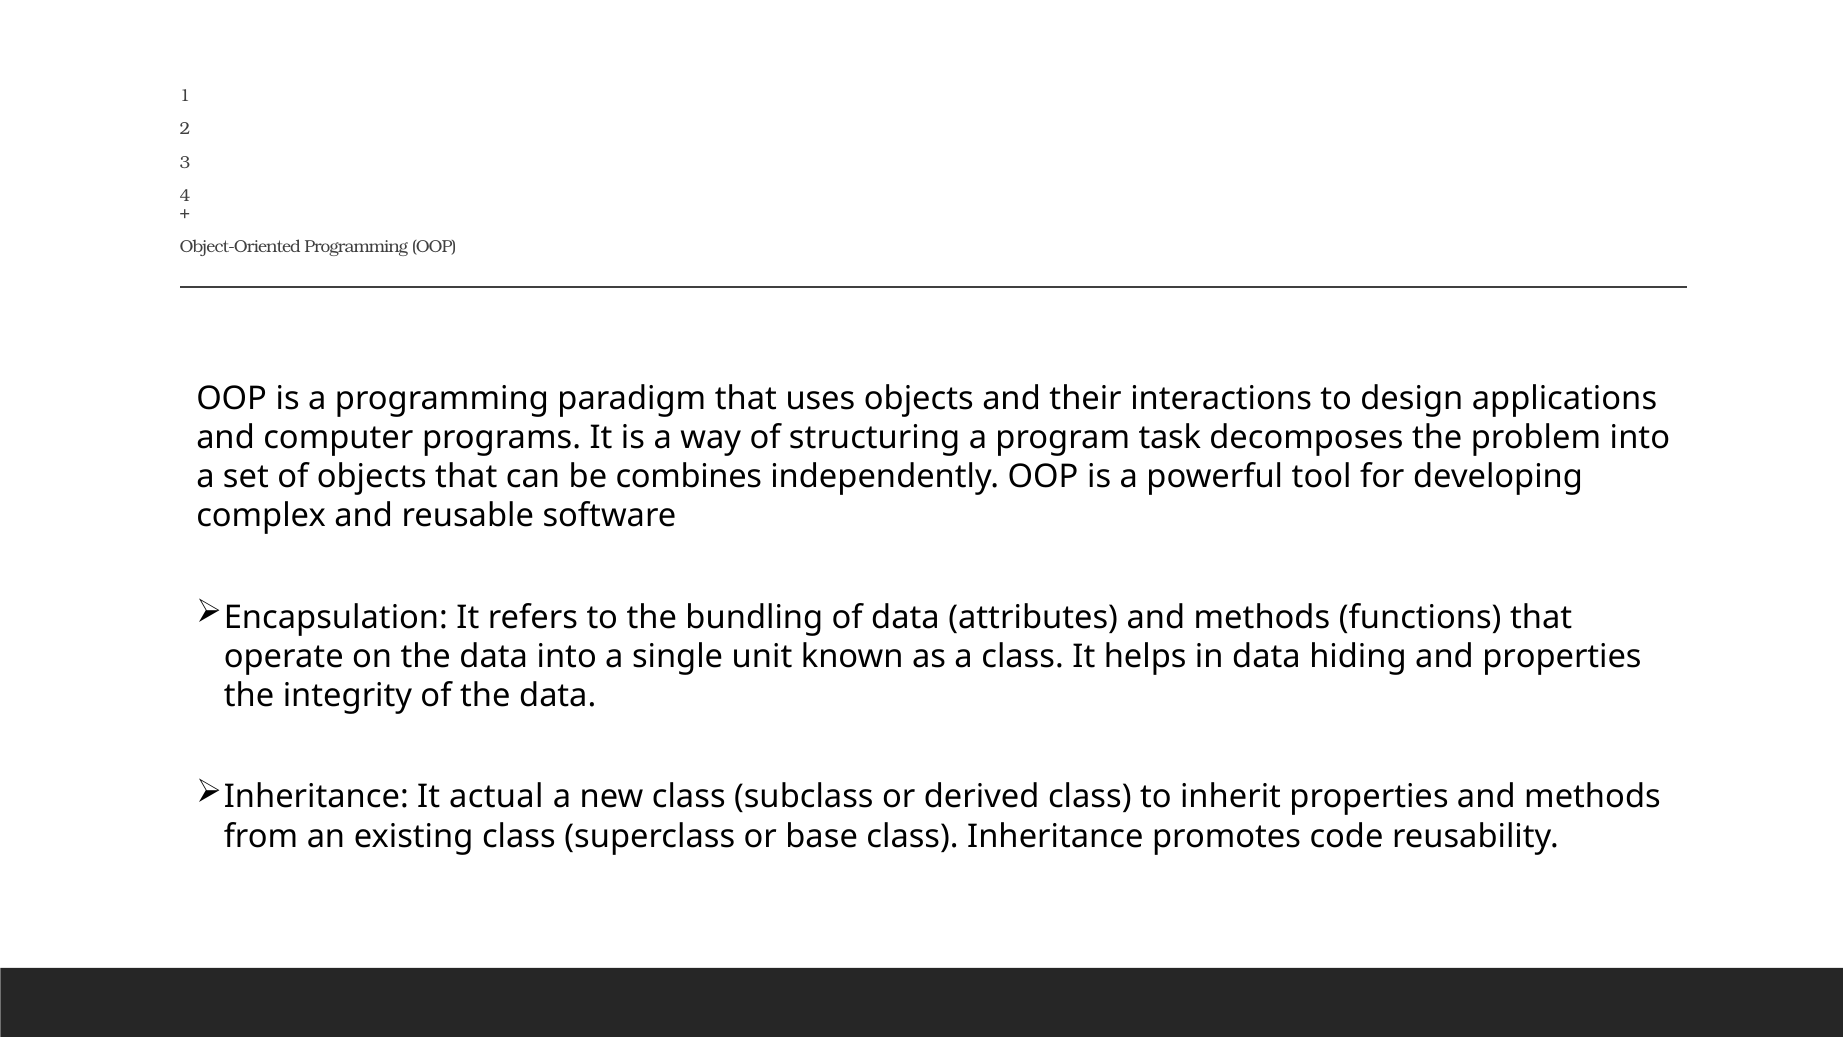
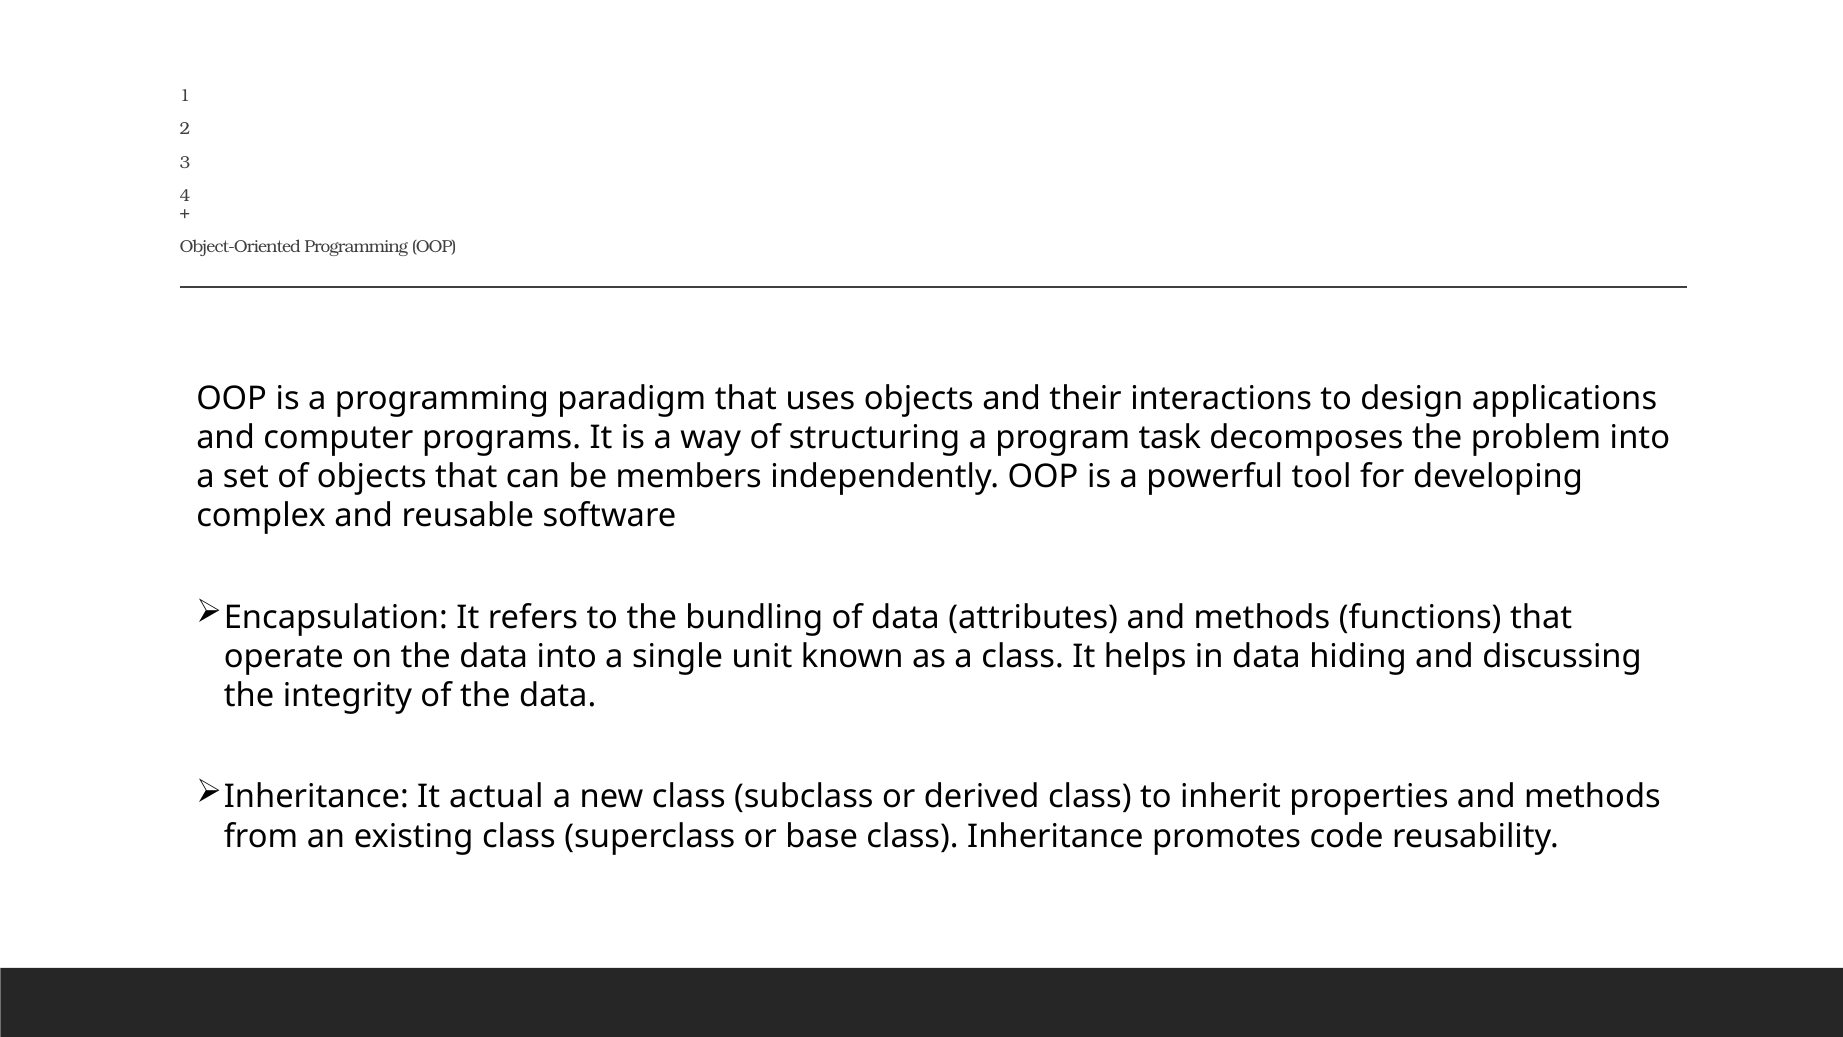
combines: combines -> members
and properties: properties -> discussing
